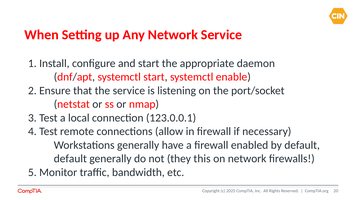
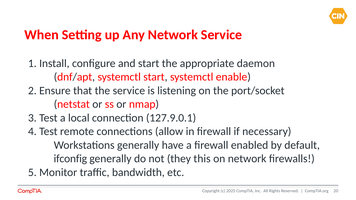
123.0.0.1: 123.0.0.1 -> 127.9.0.1
default at (70, 159): default -> ifconfig
